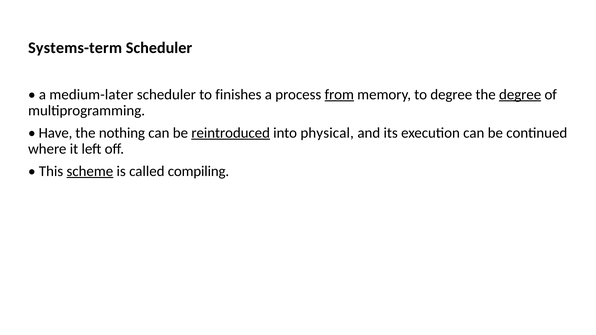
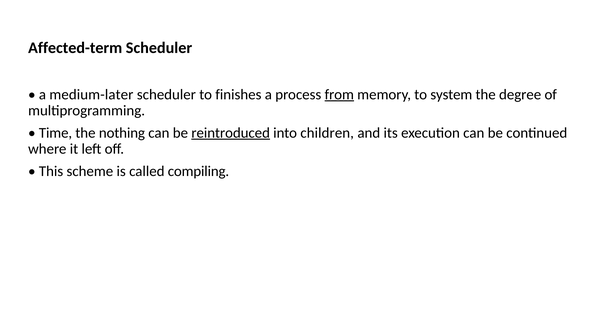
Systems-term: Systems-term -> Affected-term
to degree: degree -> system
degree at (520, 95) underline: present -> none
Have: Have -> Time
physical: physical -> children
scheme underline: present -> none
